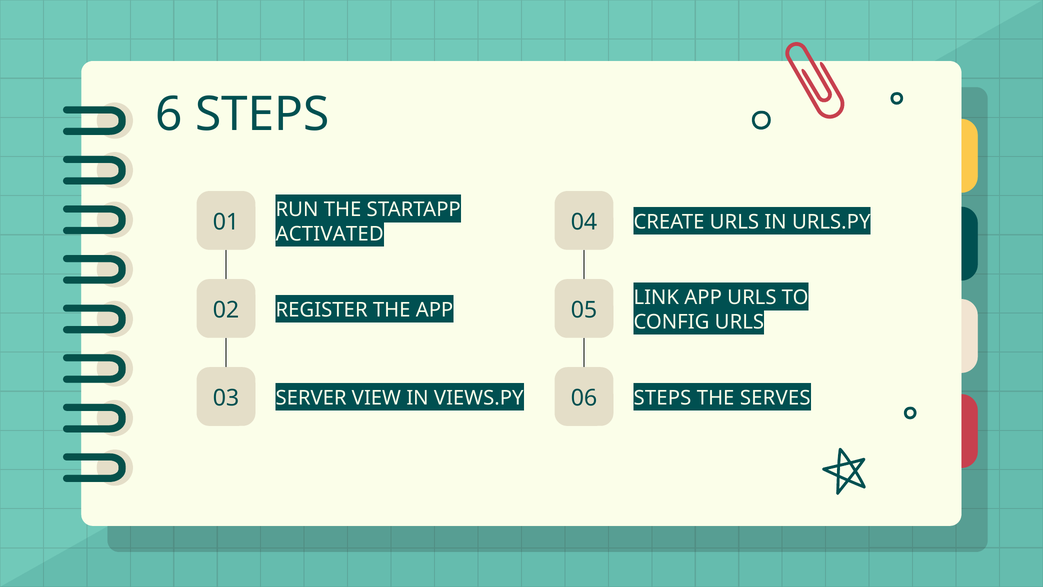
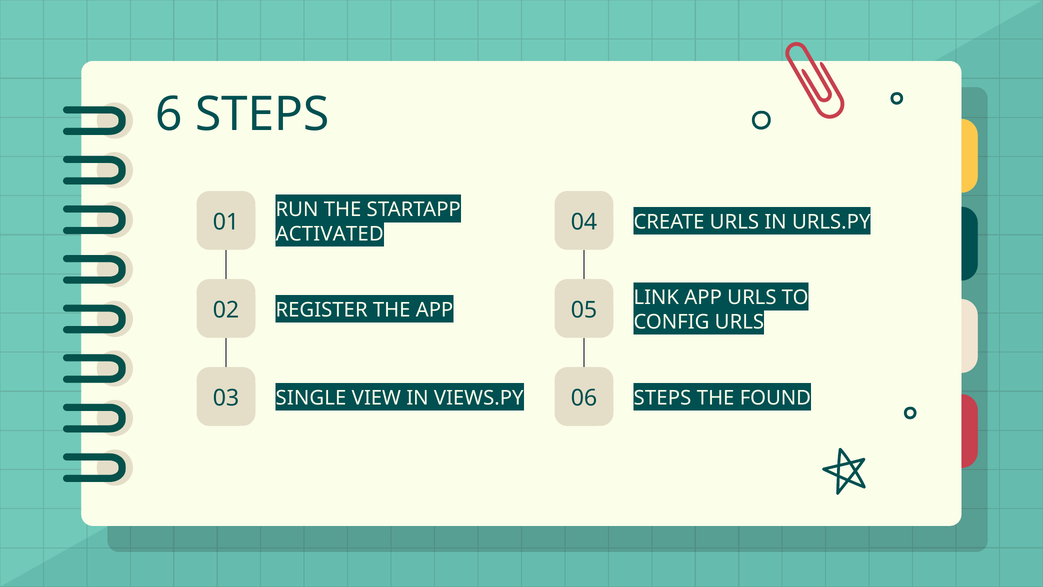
SERVER: SERVER -> SINGLE
SERVES: SERVES -> FOUND
